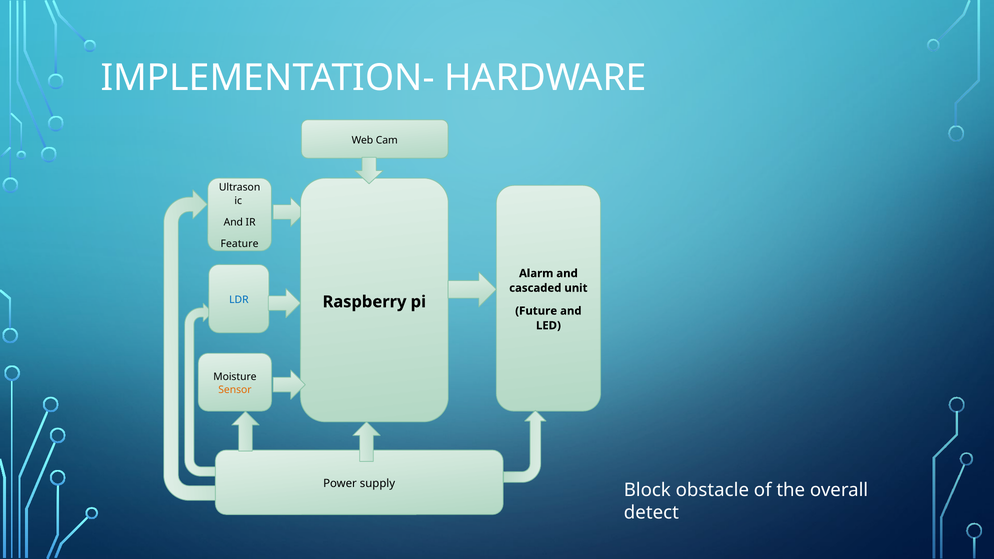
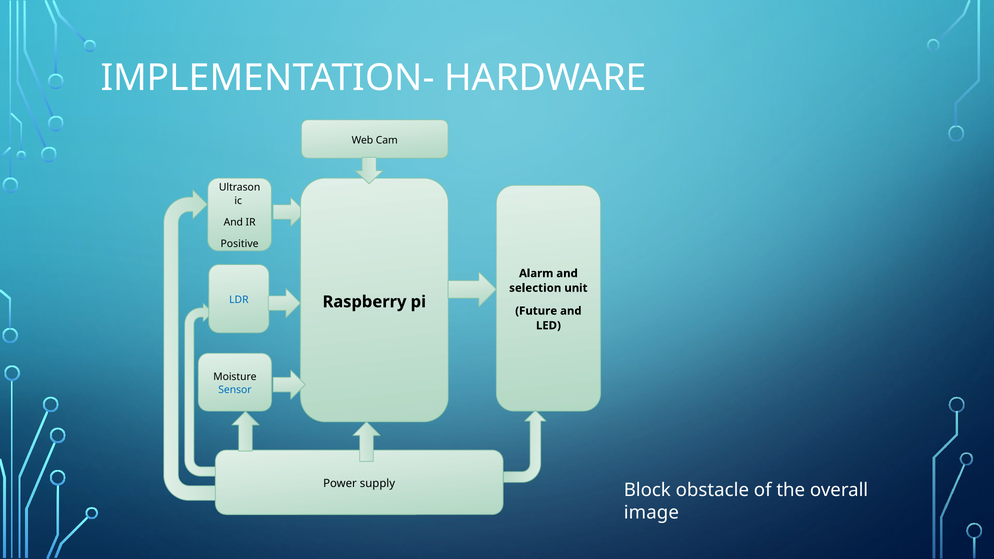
Feature: Feature -> Positive
cascaded: cascaded -> selection
Sensor colour: orange -> blue
detect: detect -> image
